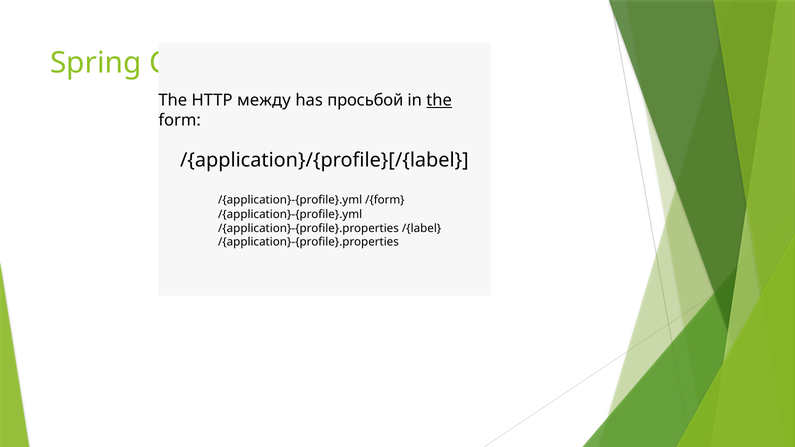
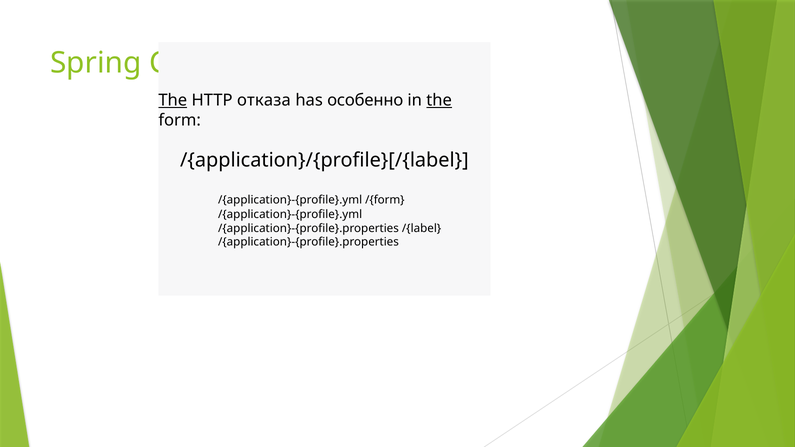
The at (173, 100) underline: none -> present
между: между -> отказа
просьбой: просьбой -> особенно
